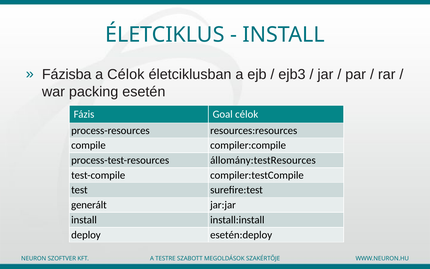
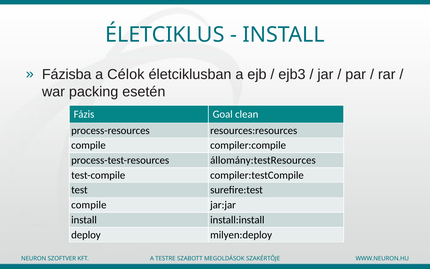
Goal célok: célok -> clean
generált at (89, 205): generált -> compile
esetén:deploy: esetén:deploy -> milyen:deploy
